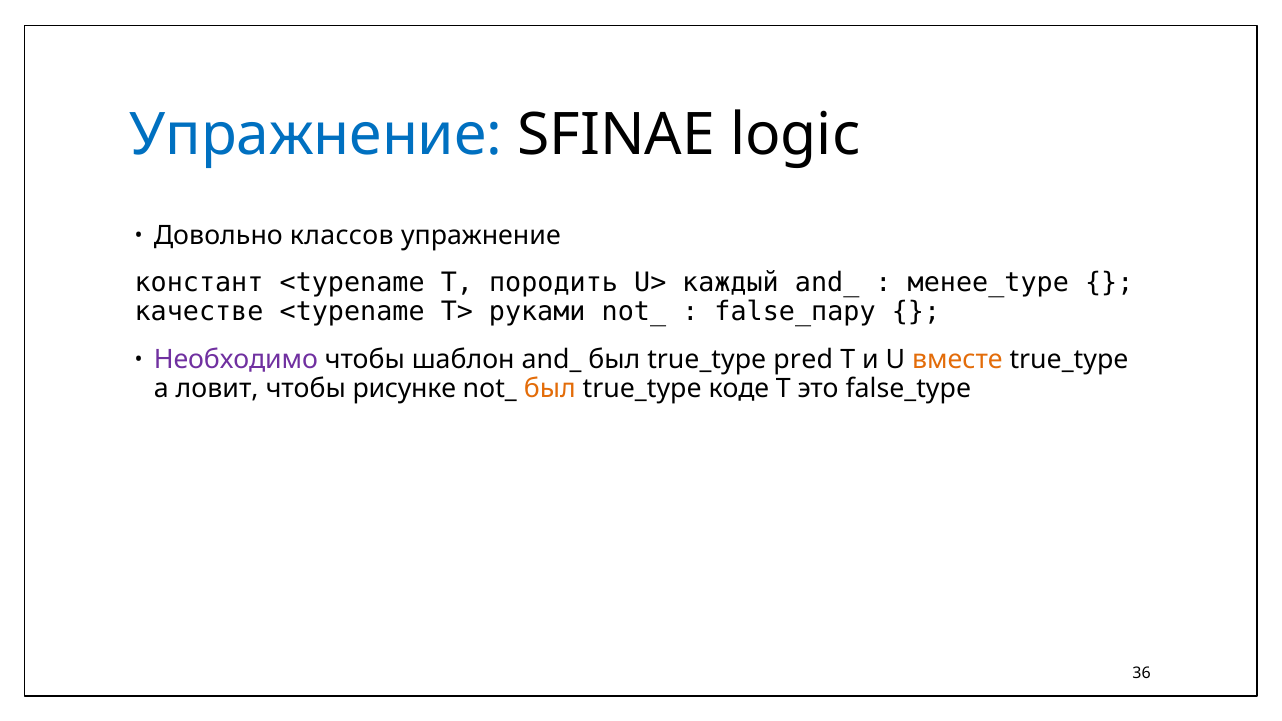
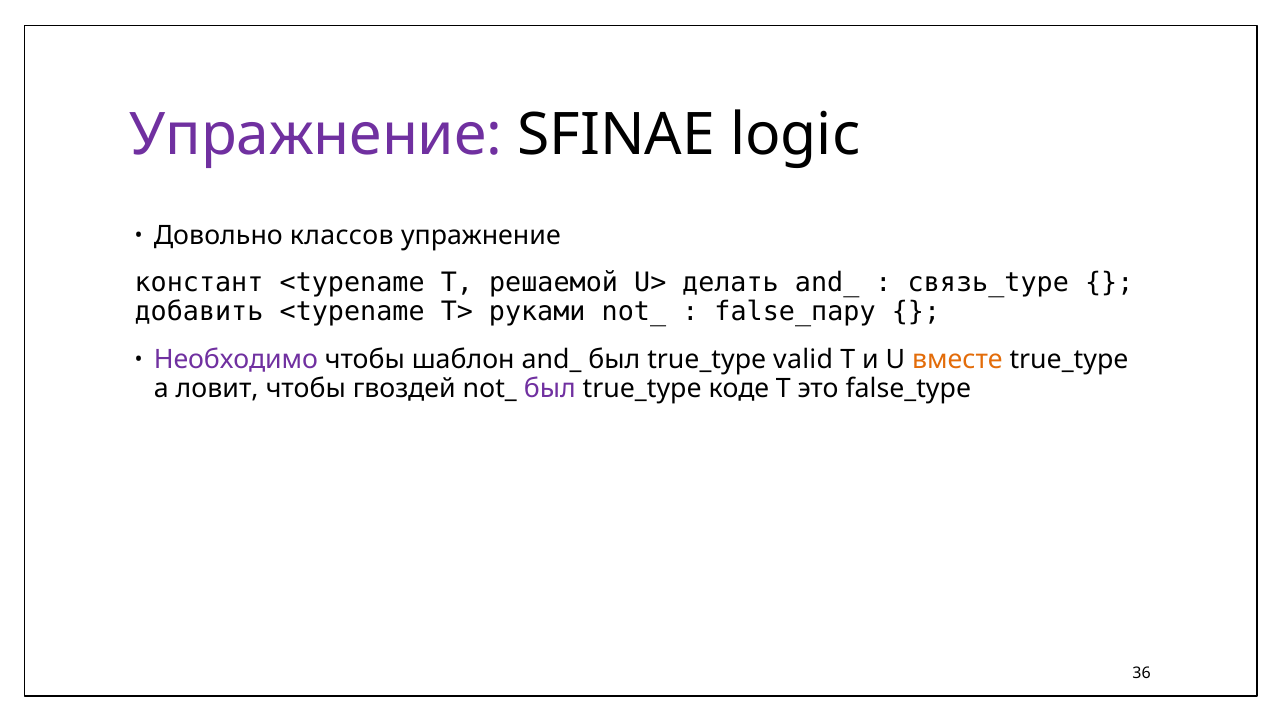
Упражнение at (316, 135) colour: blue -> purple
породить: породить -> решаемой
каждый: каждый -> делать
менее_type: менее_type -> связь_type
качестве: качестве -> добавить
pred: pred -> valid
рисунке: рисунке -> гвоздей
был at (550, 388) colour: orange -> purple
